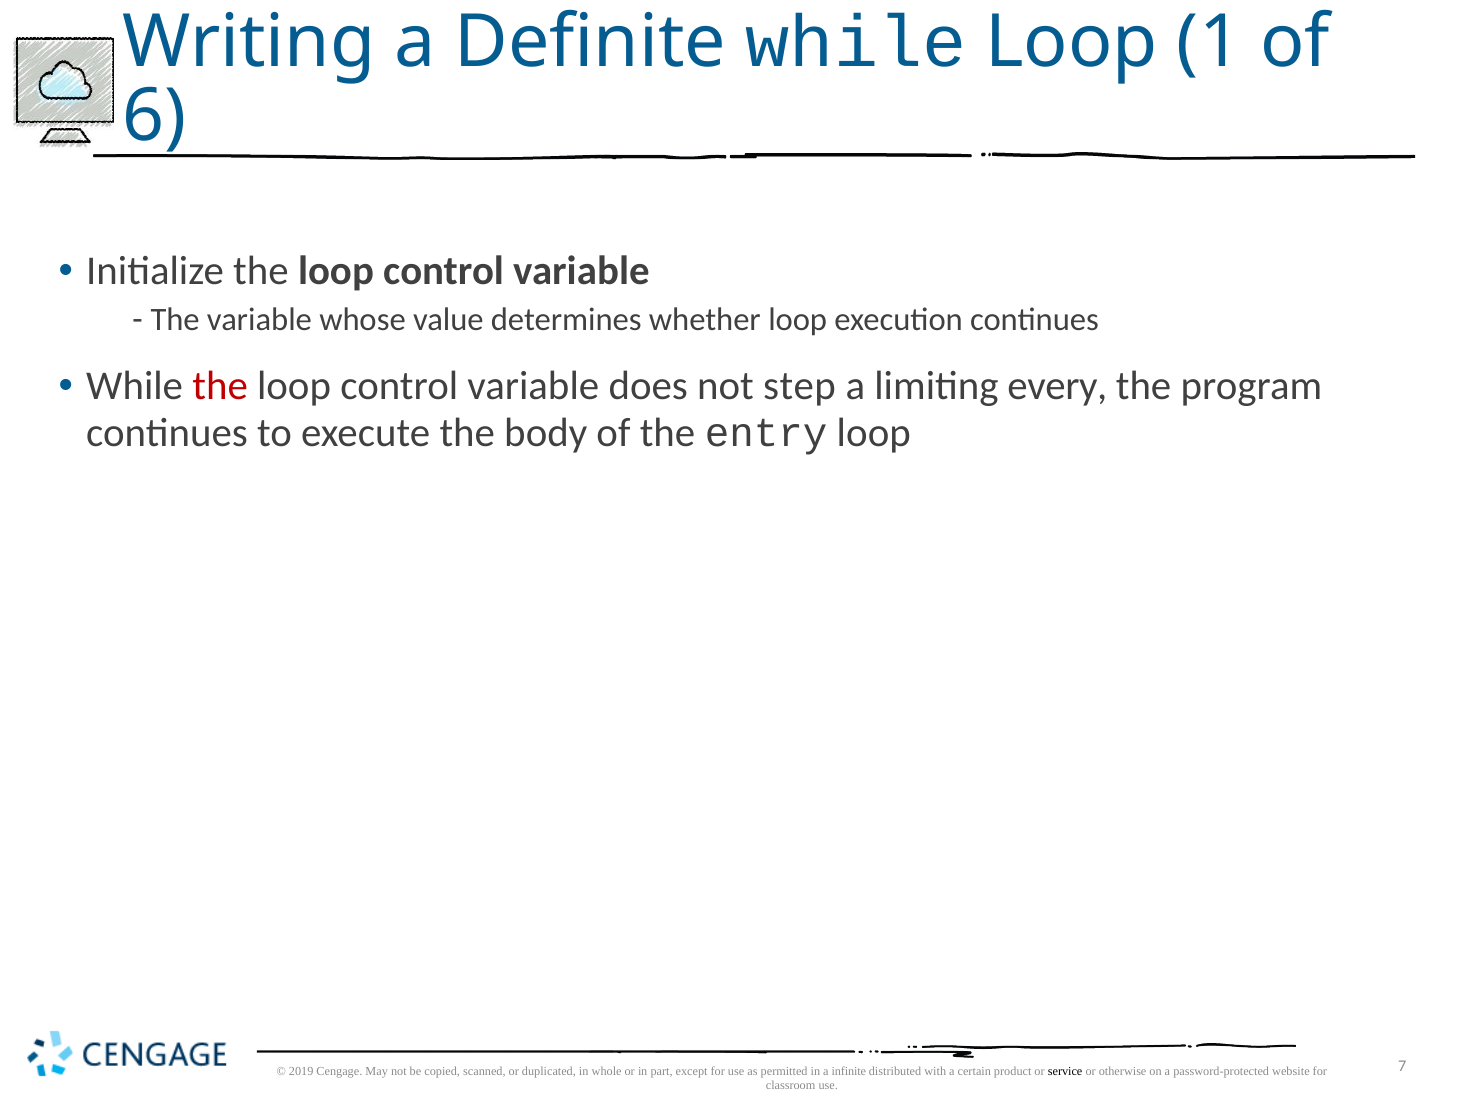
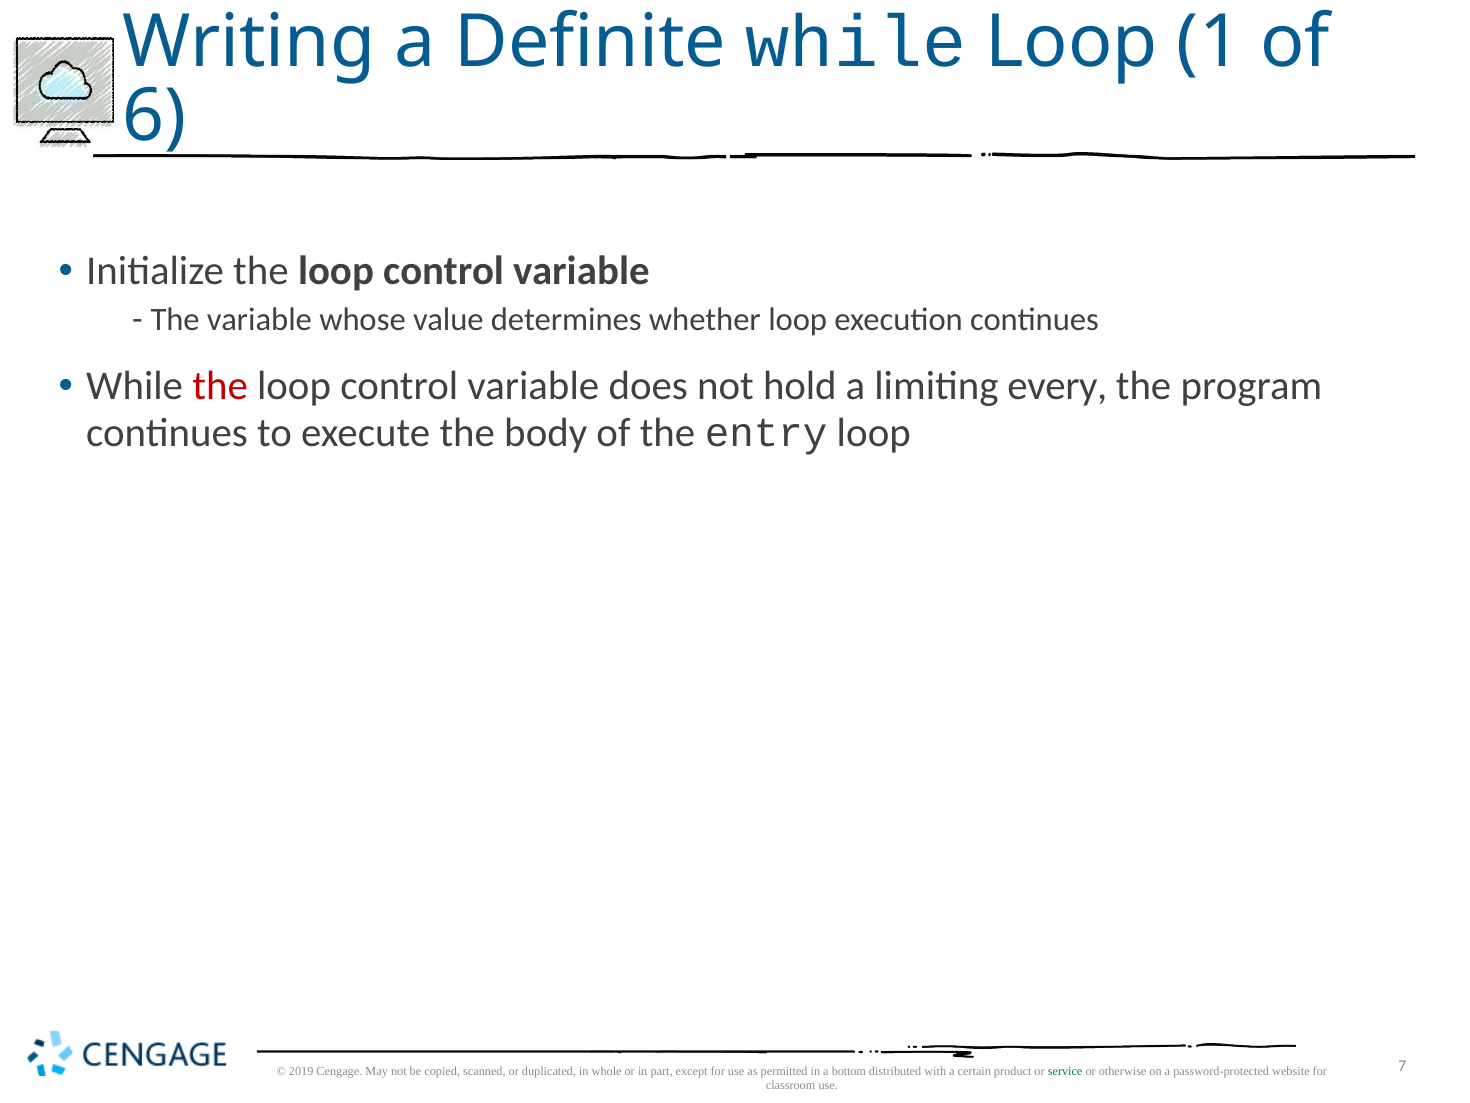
step: step -> hold
infinite: infinite -> bottom
service colour: black -> green
